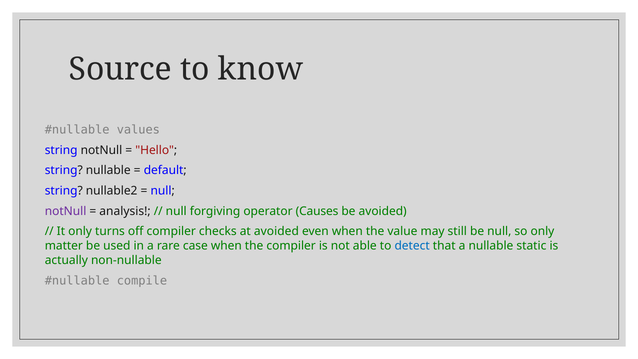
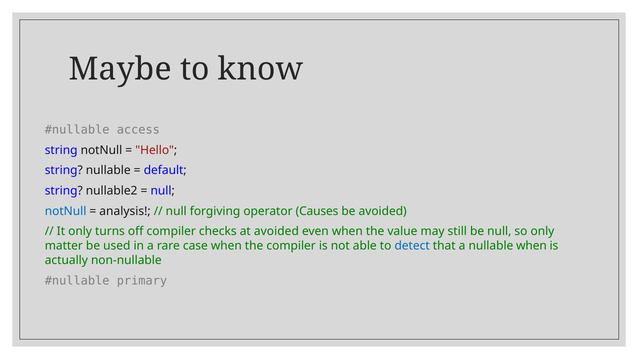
Source: Source -> Maybe
values: values -> access
notNull at (66, 211) colour: purple -> blue
nullable static: static -> when
compile: compile -> primary
